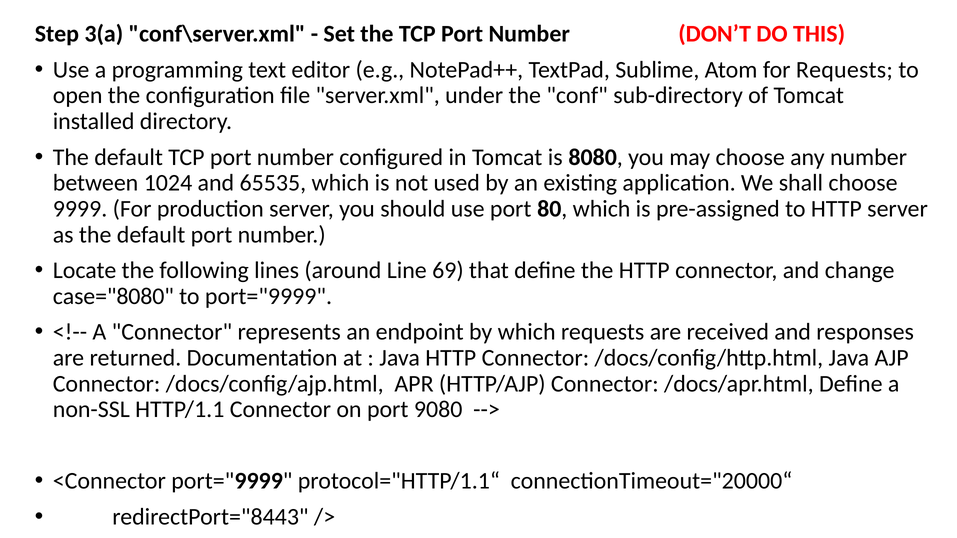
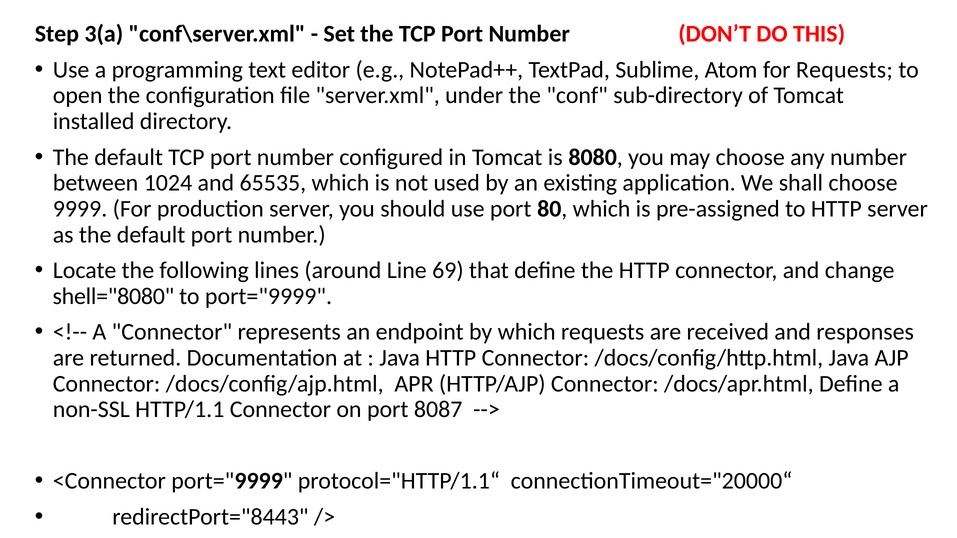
case="8080: case="8080 -> shell="8080
9080: 9080 -> 8087
